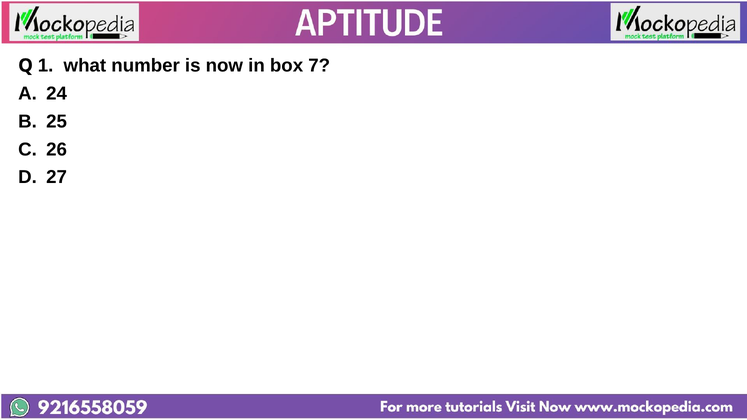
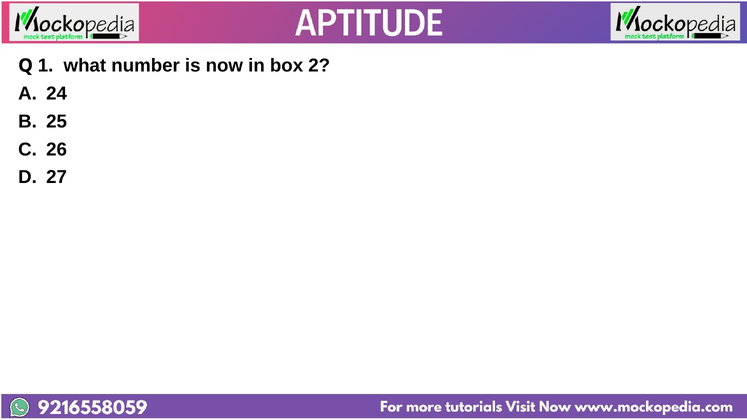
7: 7 -> 2
